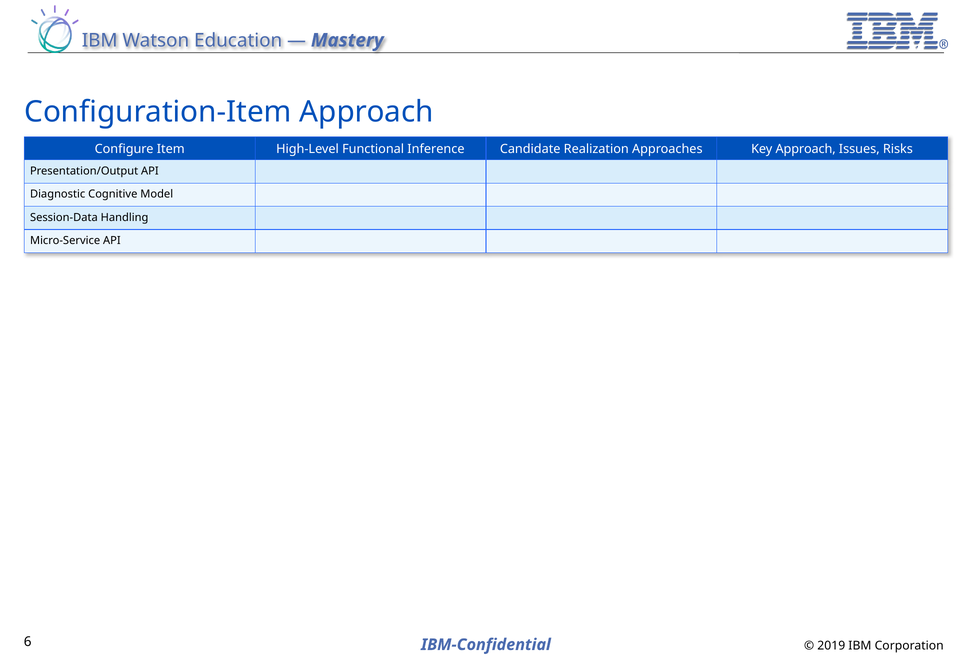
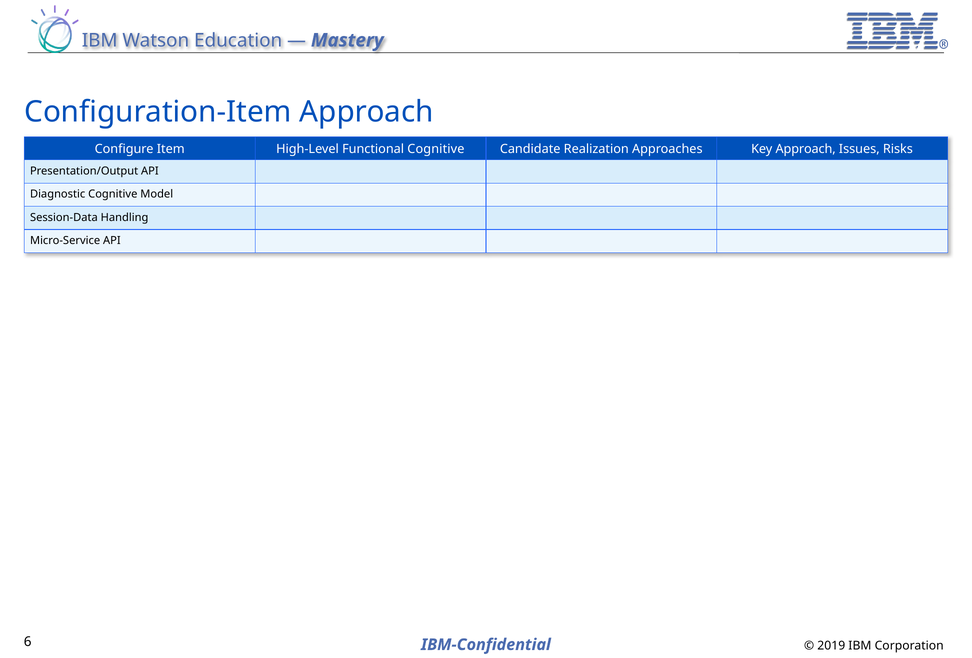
Functional Inference: Inference -> Cognitive
